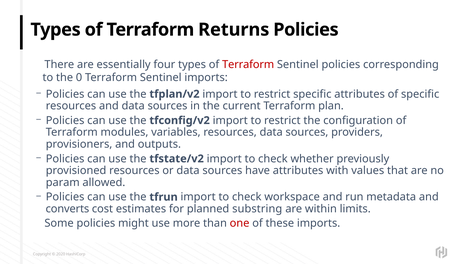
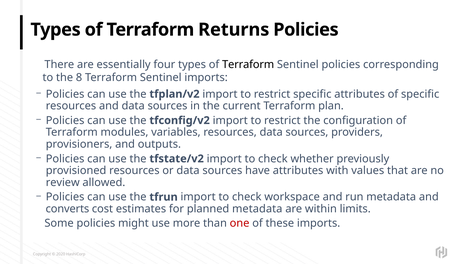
Terraform at (248, 65) colour: red -> black
0: 0 -> 8
param: param -> review
planned substring: substring -> metadata
